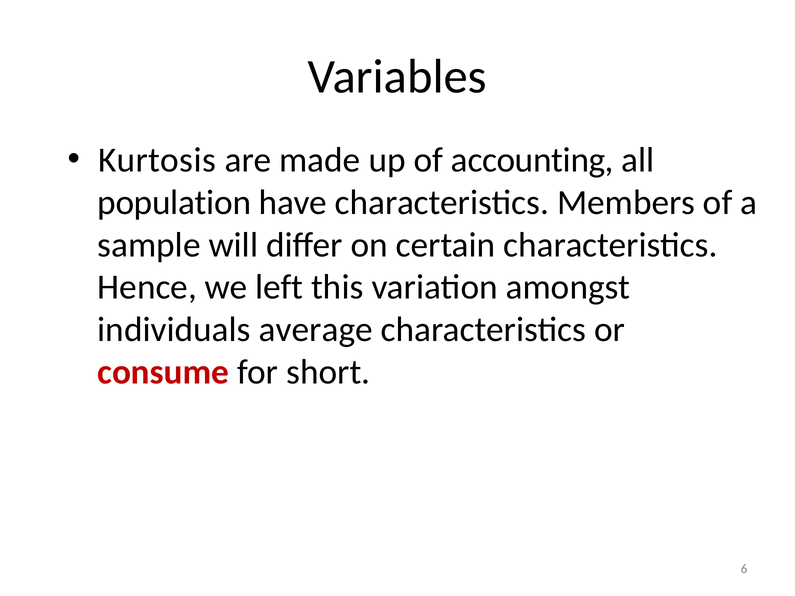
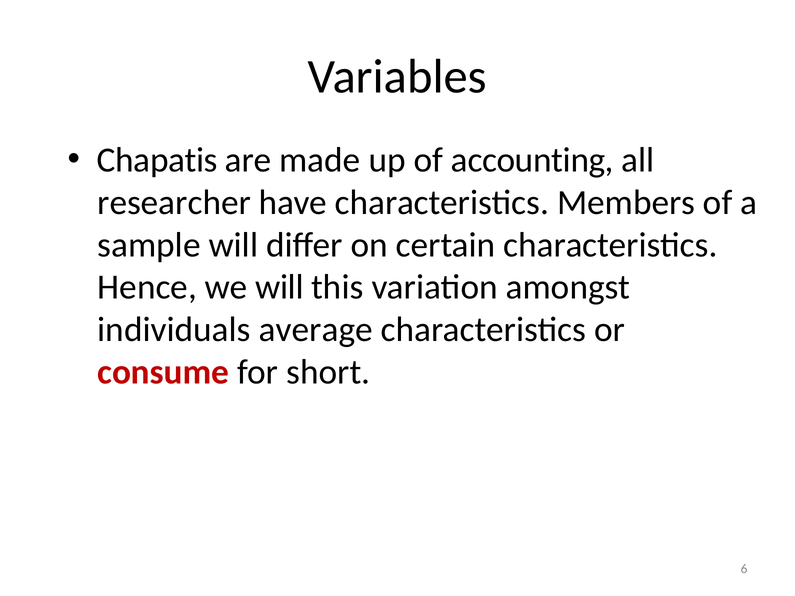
Kurtosis: Kurtosis -> Chapatis
population: population -> researcher
we left: left -> will
